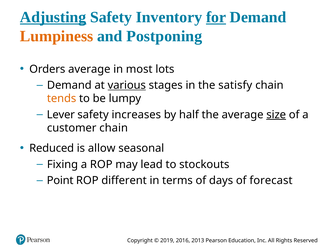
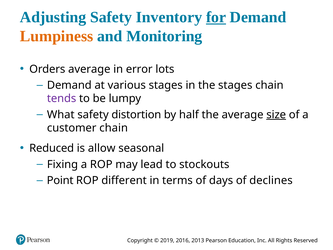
Adjusting underline: present -> none
Postponing: Postponing -> Monitoring
most: most -> error
various underline: present -> none
the satisfy: satisfy -> stages
tends colour: orange -> purple
Lever: Lever -> What
increases: increases -> distortion
forecast: forecast -> declines
